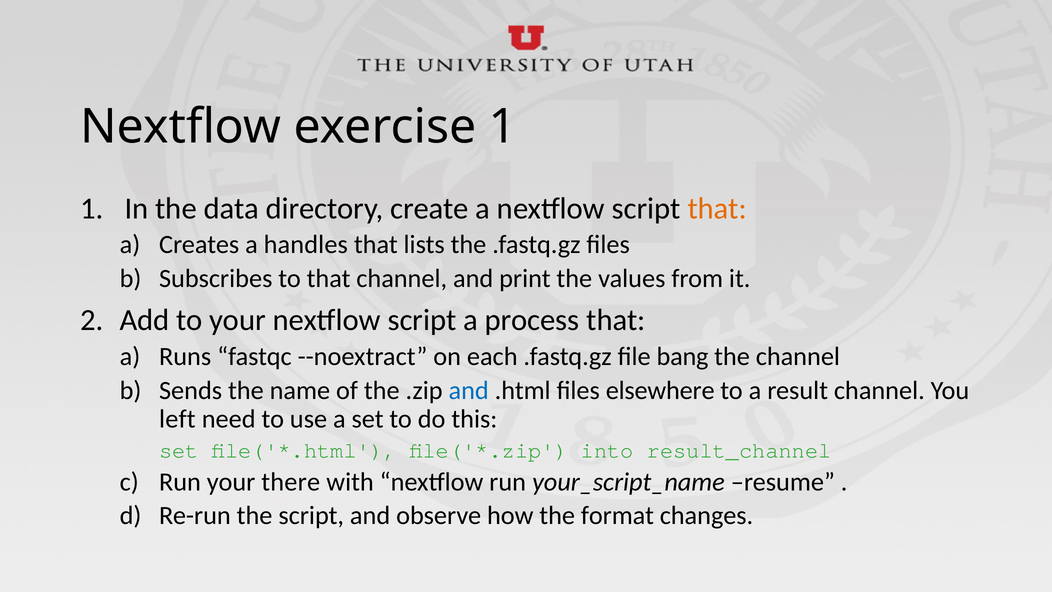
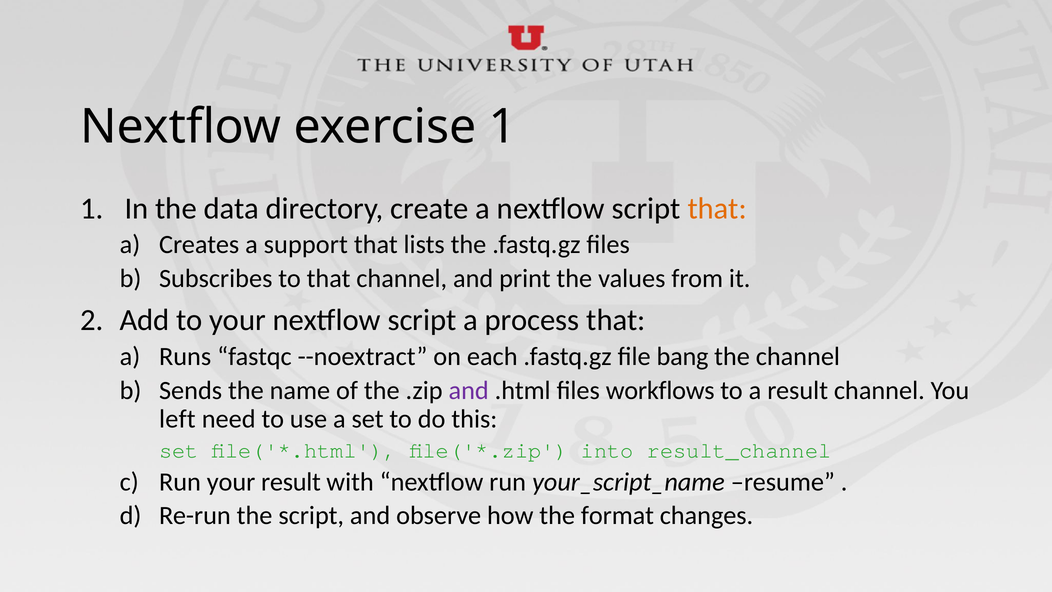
handles: handles -> support
and at (469, 390) colour: blue -> purple
elsewhere: elsewhere -> workflows
your there: there -> result
